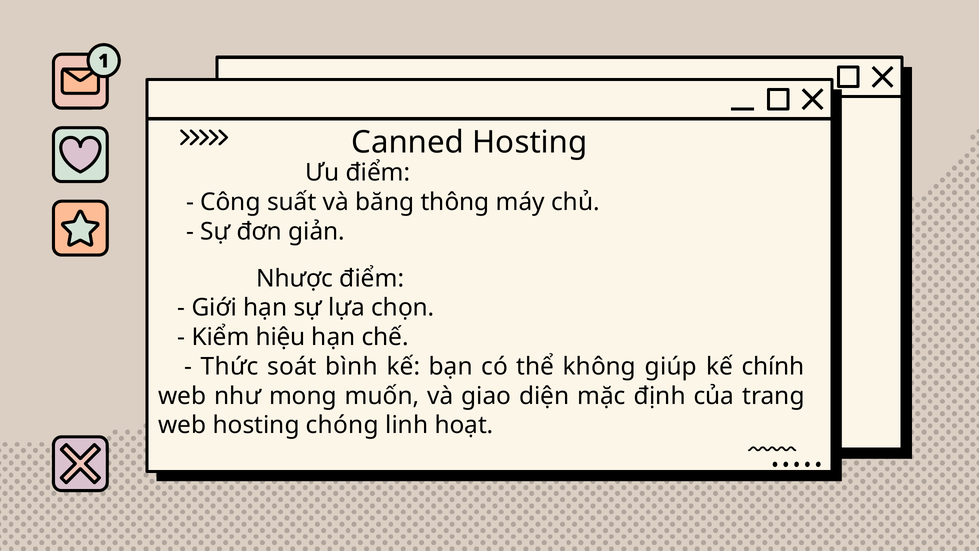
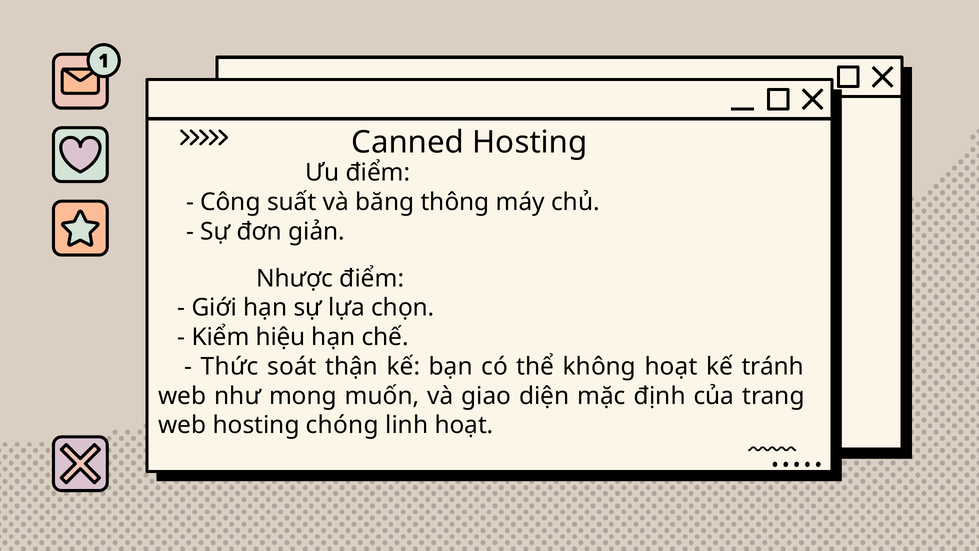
bình: bình -> thận
không giúp: giúp -> hoạt
chính: chính -> tránh
